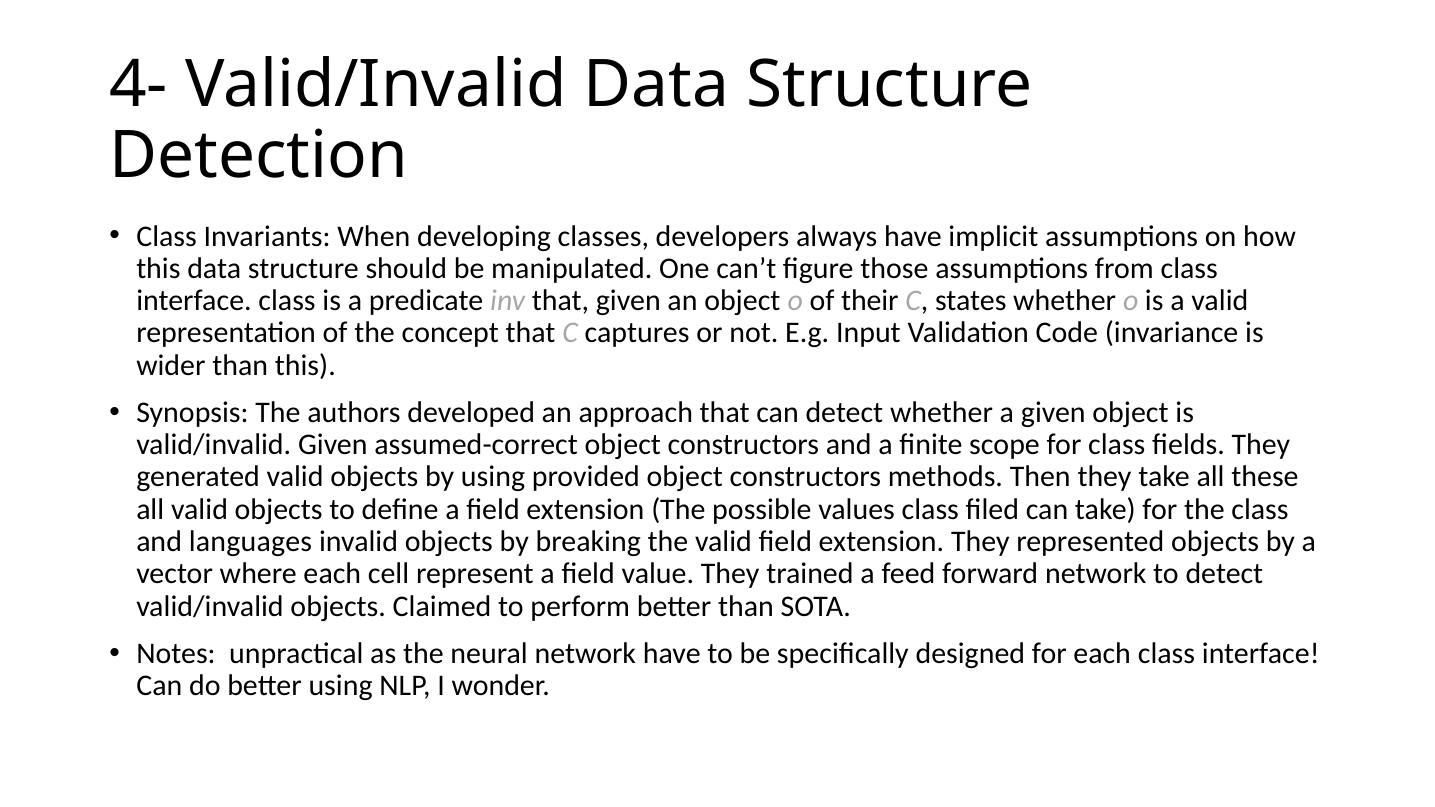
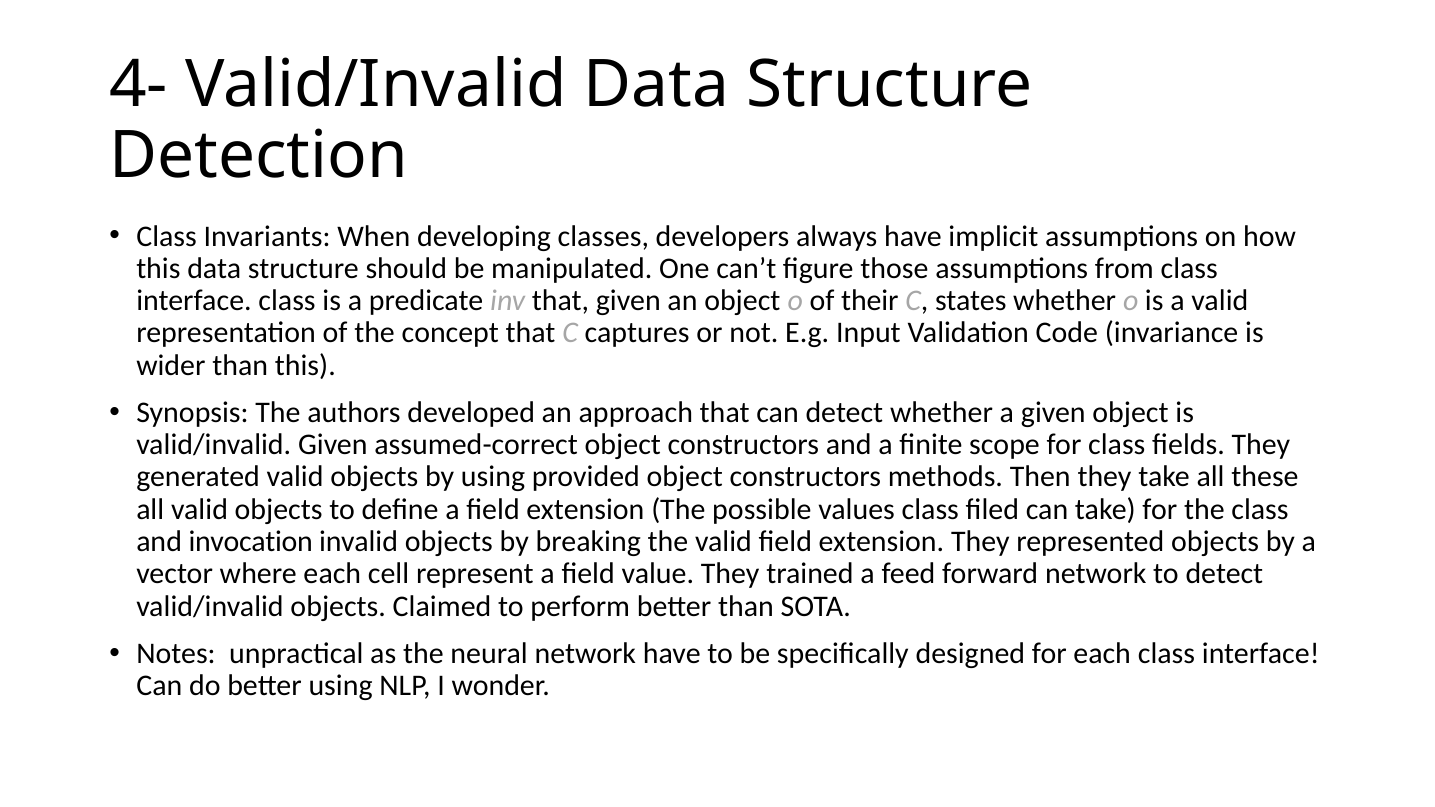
languages: languages -> invocation
